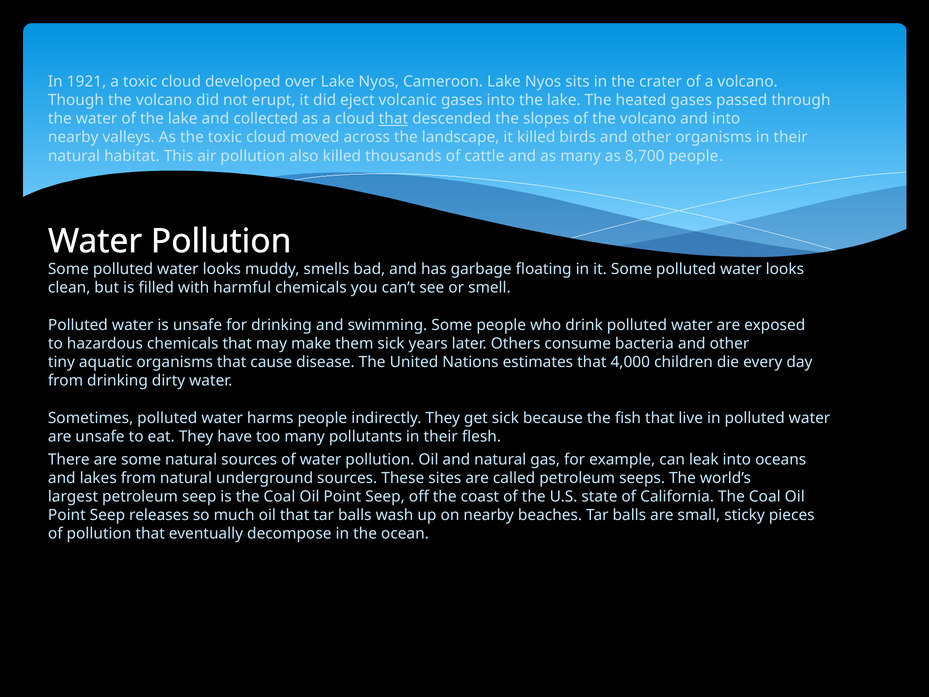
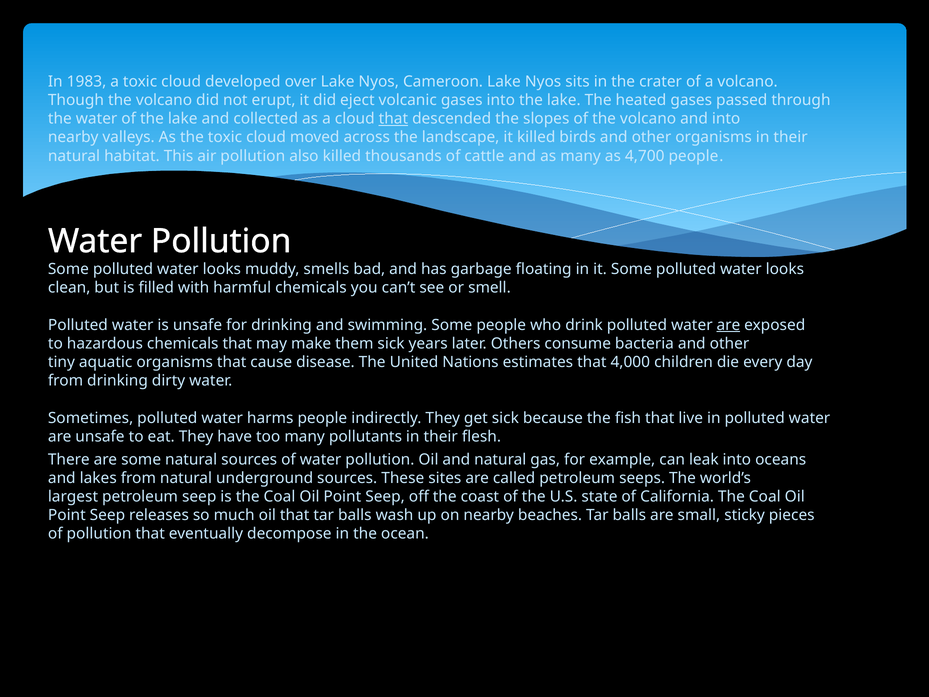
1921: 1921 -> 1983
8,700: 8,700 -> 4,700
are at (728, 325) underline: none -> present
